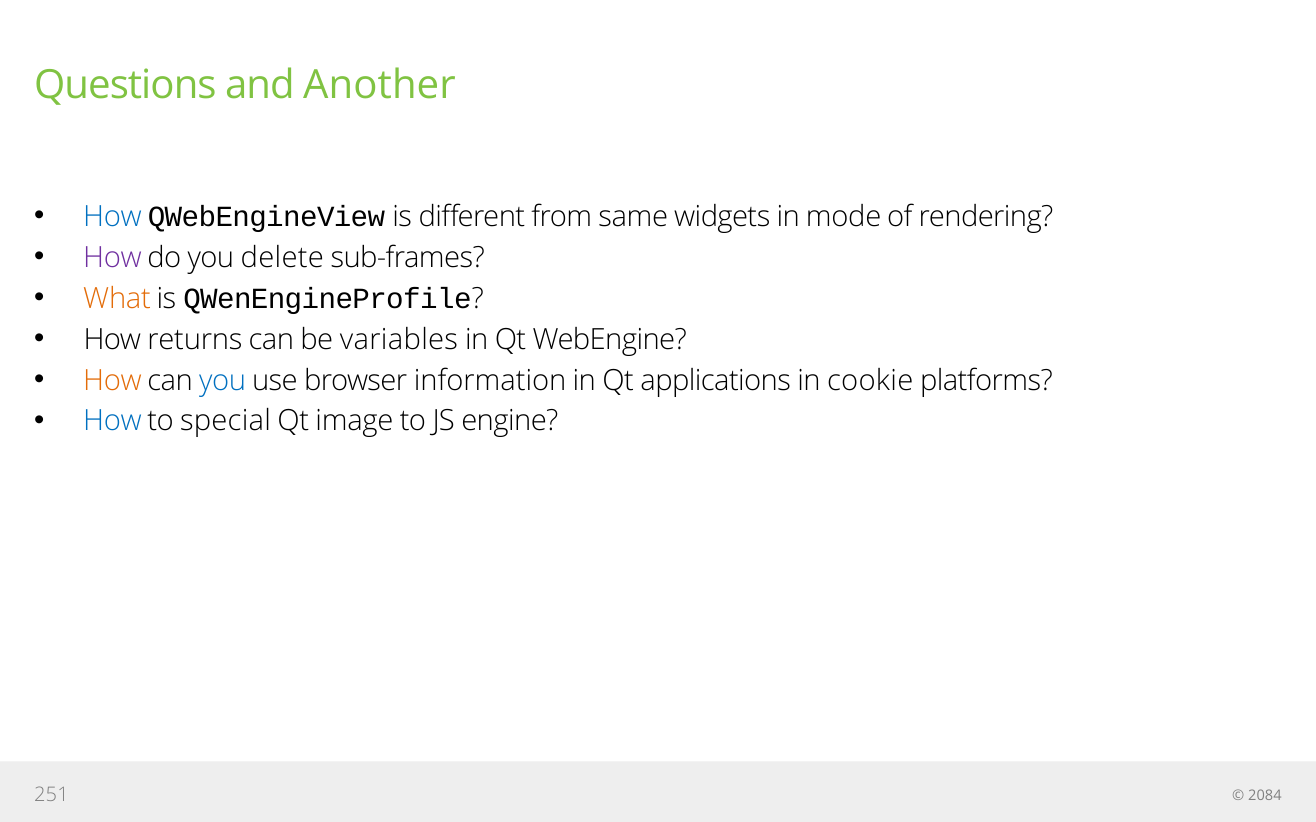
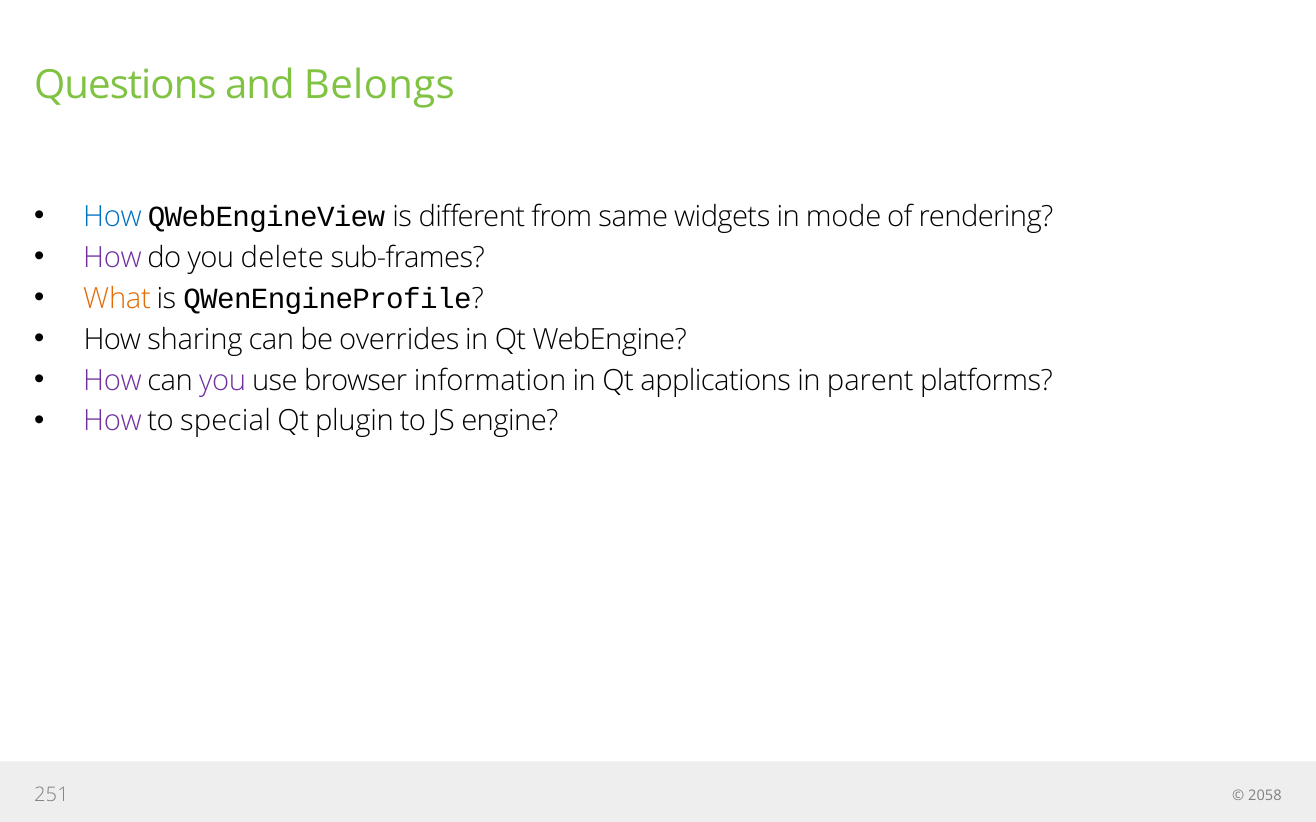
Another: Another -> Belongs
returns: returns -> sharing
variables: variables -> overrides
How at (112, 381) colour: orange -> purple
you at (223, 381) colour: blue -> purple
cookie: cookie -> parent
How at (112, 422) colour: blue -> purple
image: image -> plugin
2084: 2084 -> 2058
